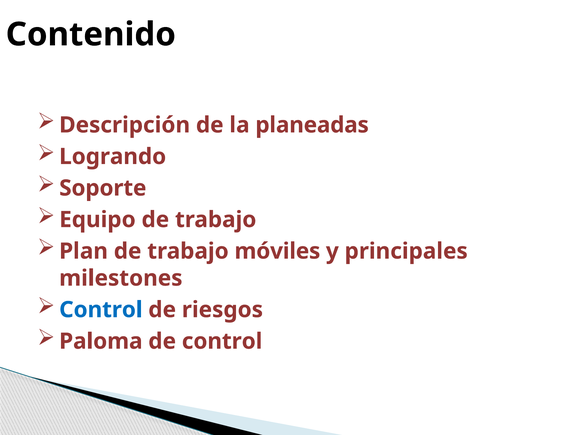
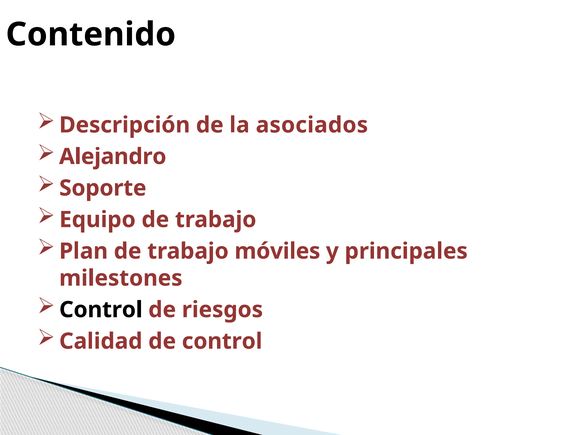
planeadas: planeadas -> asociados
Logrando: Logrando -> Alejandro
Control at (101, 310) colour: blue -> black
Paloma: Paloma -> Calidad
